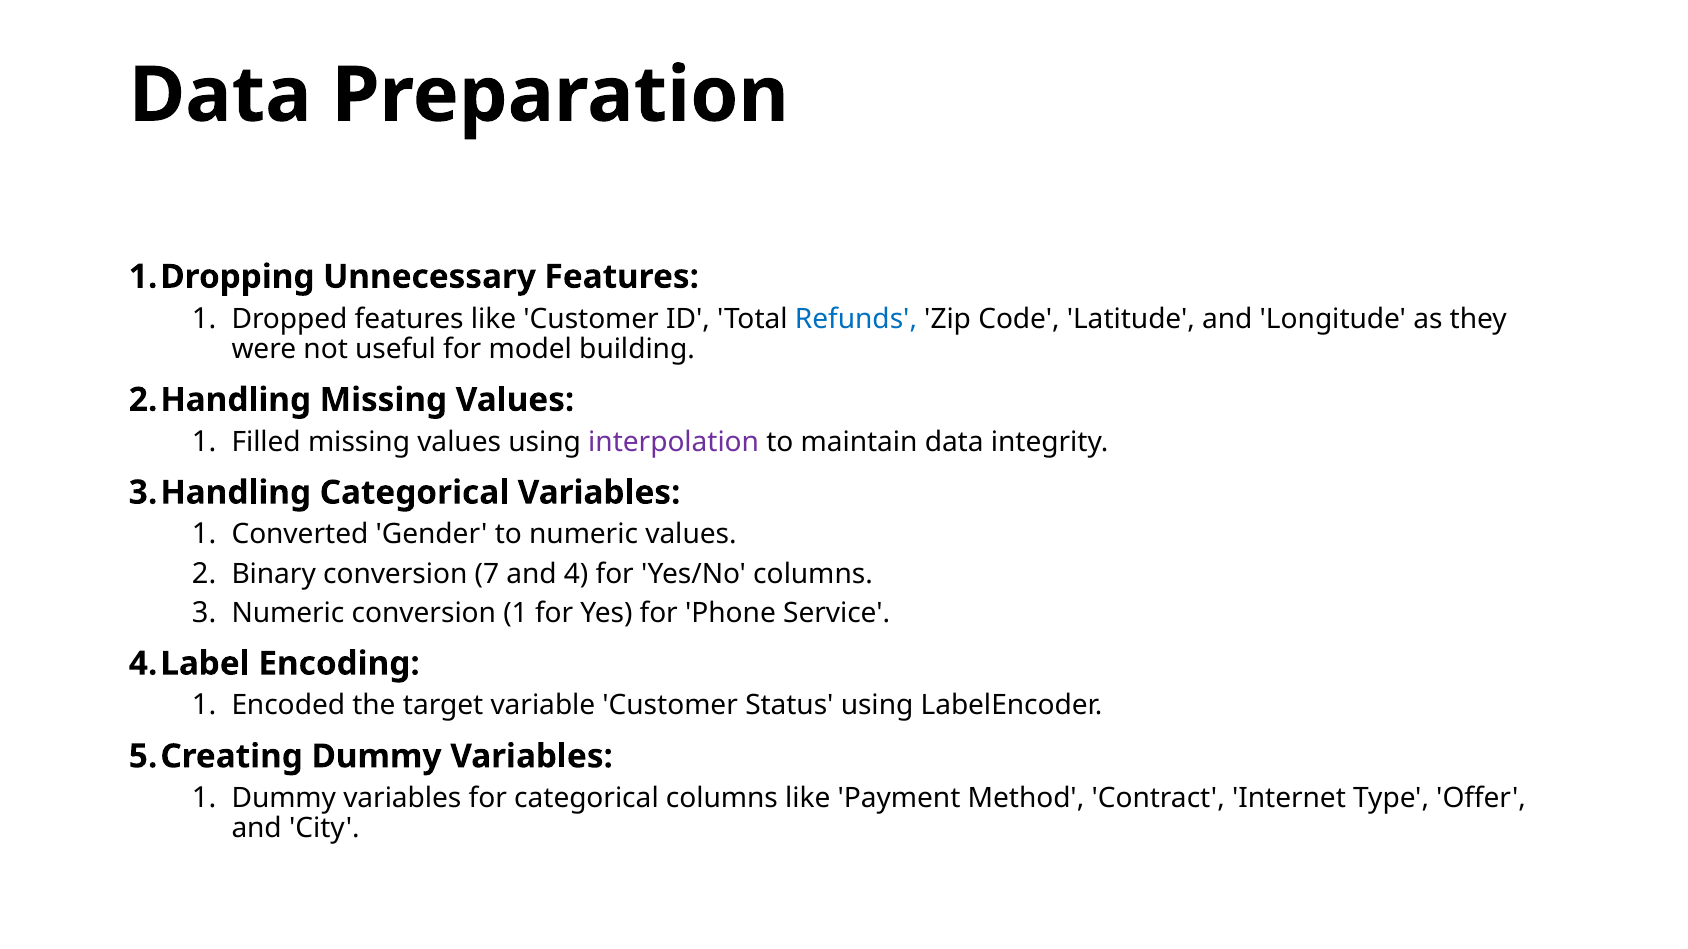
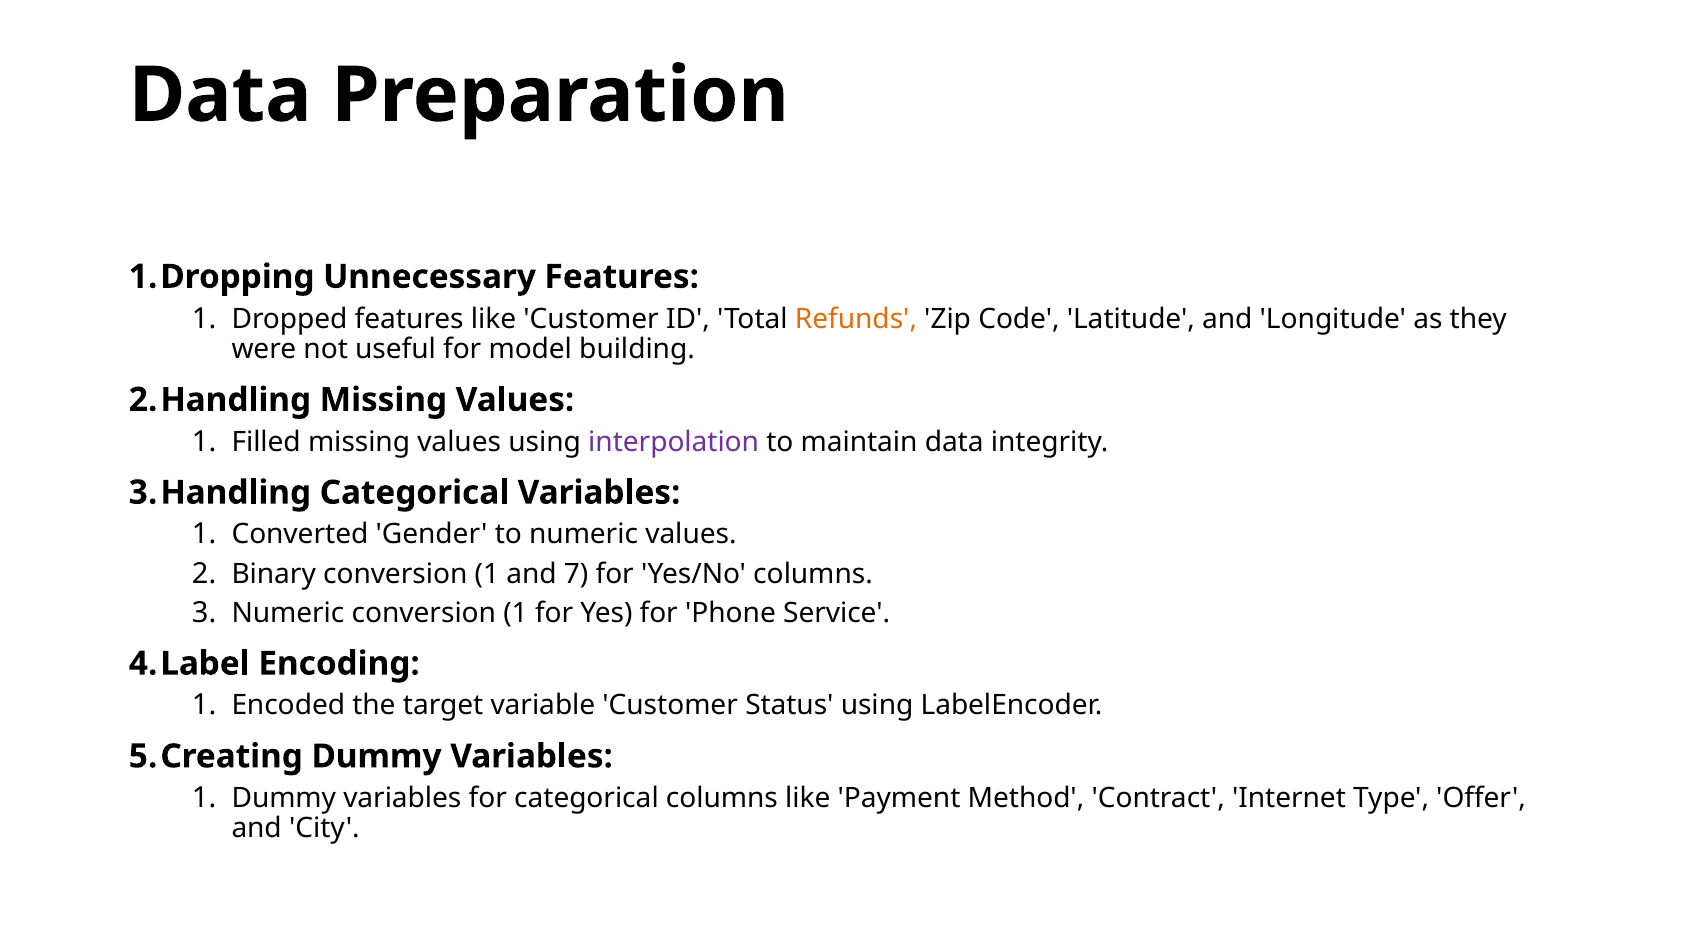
Refunds colour: blue -> orange
Binary conversion 7: 7 -> 1
4: 4 -> 7
